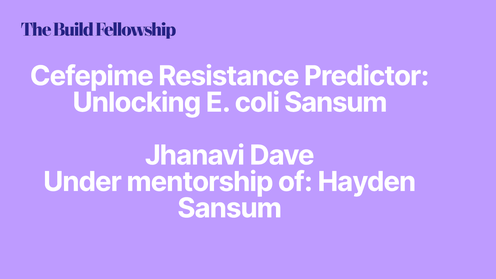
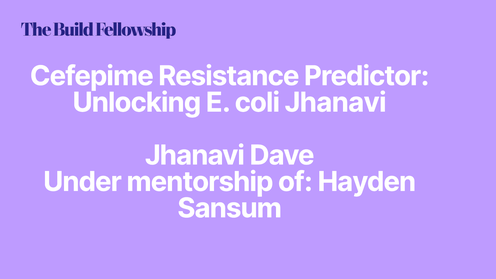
coli Sansum: Sansum -> Jhanavi
